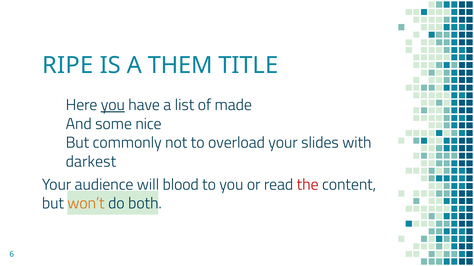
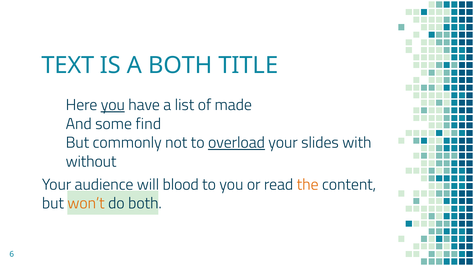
RIPE: RIPE -> TEXT
A THEM: THEM -> BOTH
nice: nice -> find
overload underline: none -> present
darkest: darkest -> without
the colour: red -> orange
